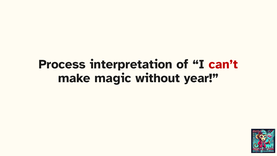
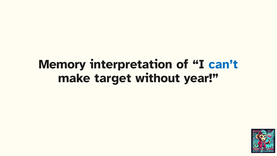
Process: Process -> Memory
can’t colour: red -> blue
magic: magic -> target
